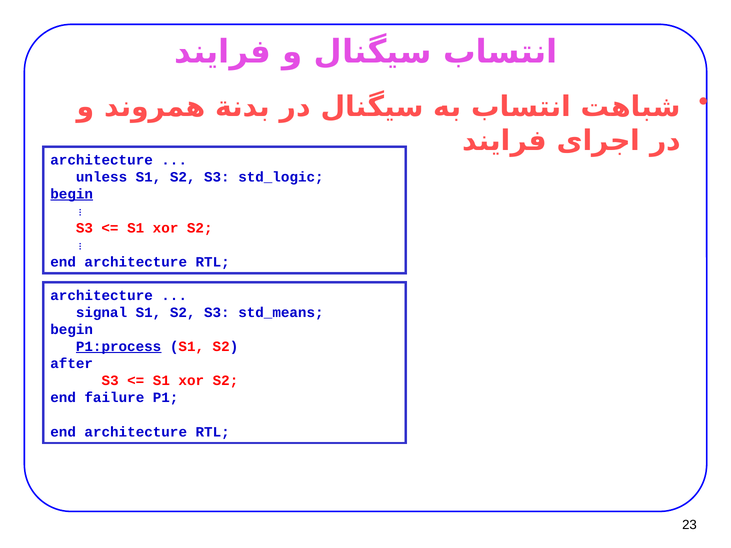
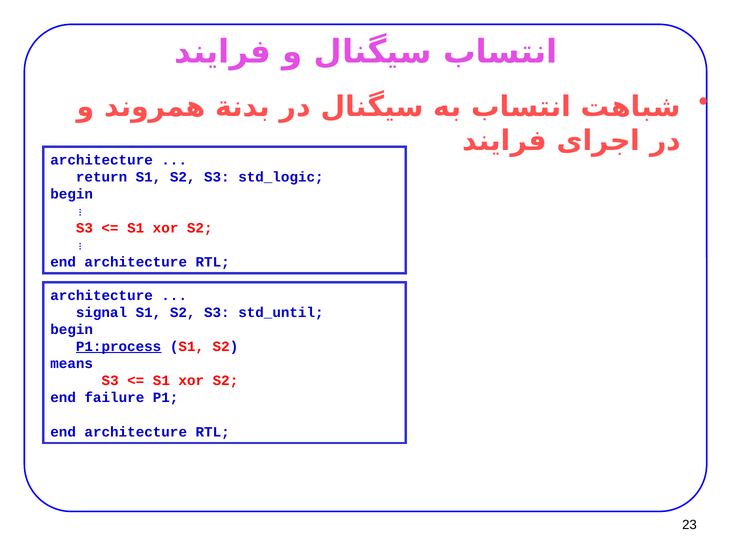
unless: unless -> return
begin at (72, 194) underline: present -> none
std_means: std_means -> std_until
after: after -> means
